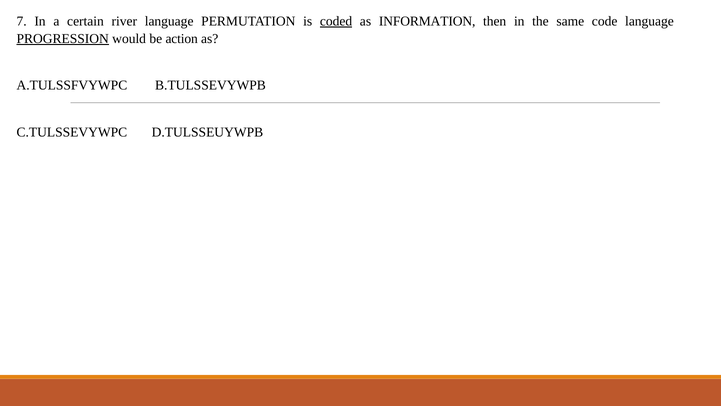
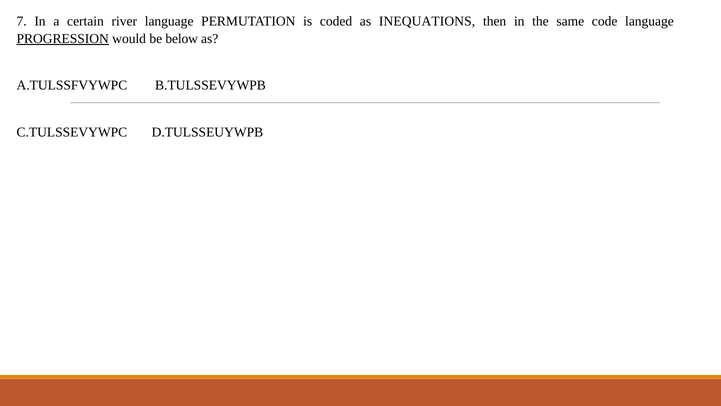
coded underline: present -> none
INFORMATION: INFORMATION -> INEQUATIONS
action: action -> below
